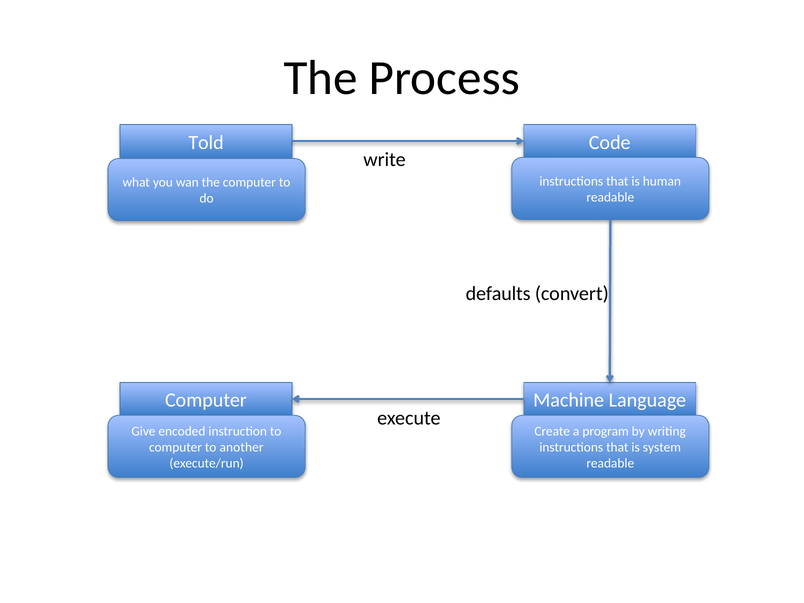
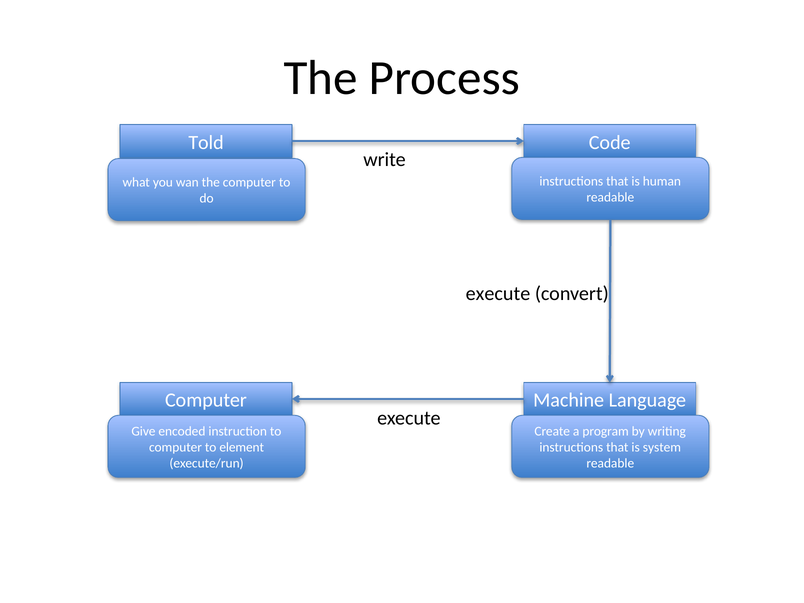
defaults at (498, 294): defaults -> execute
another: another -> element
